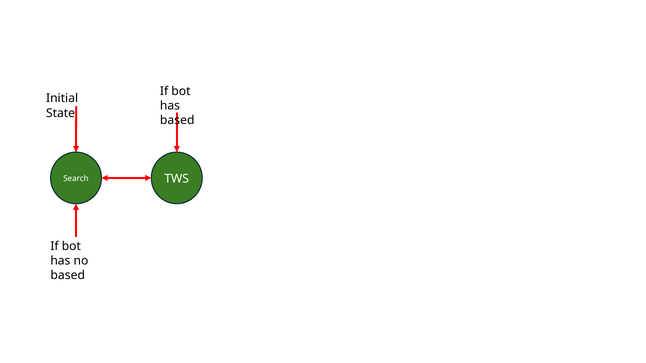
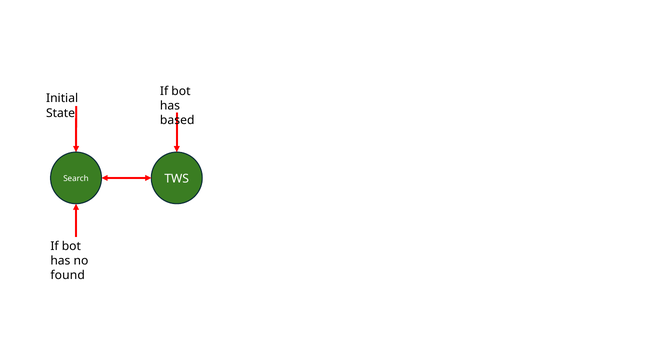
based at (68, 276): based -> found
